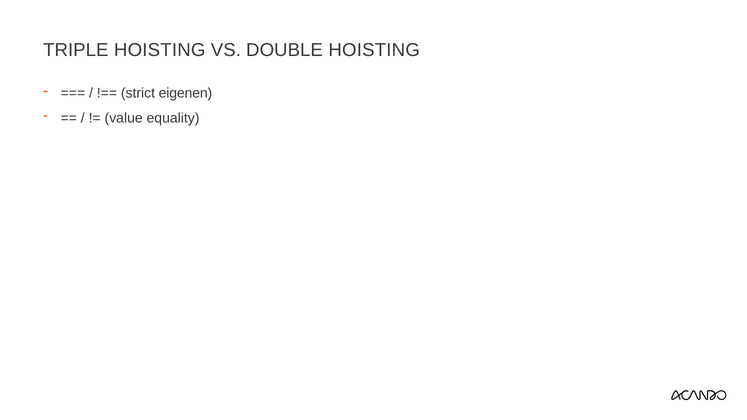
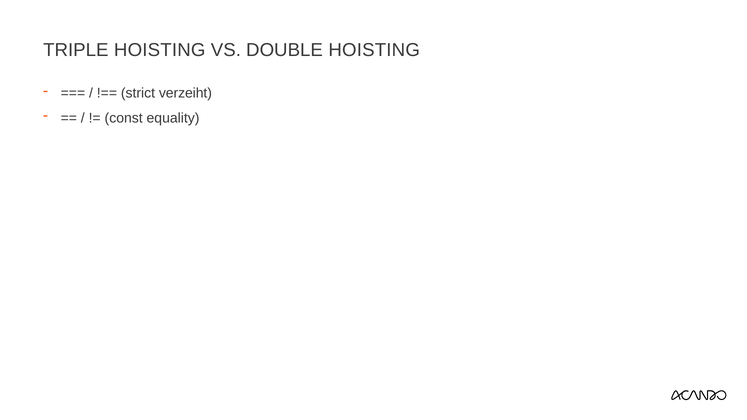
eigenen: eigenen -> verzeiht
value: value -> const
